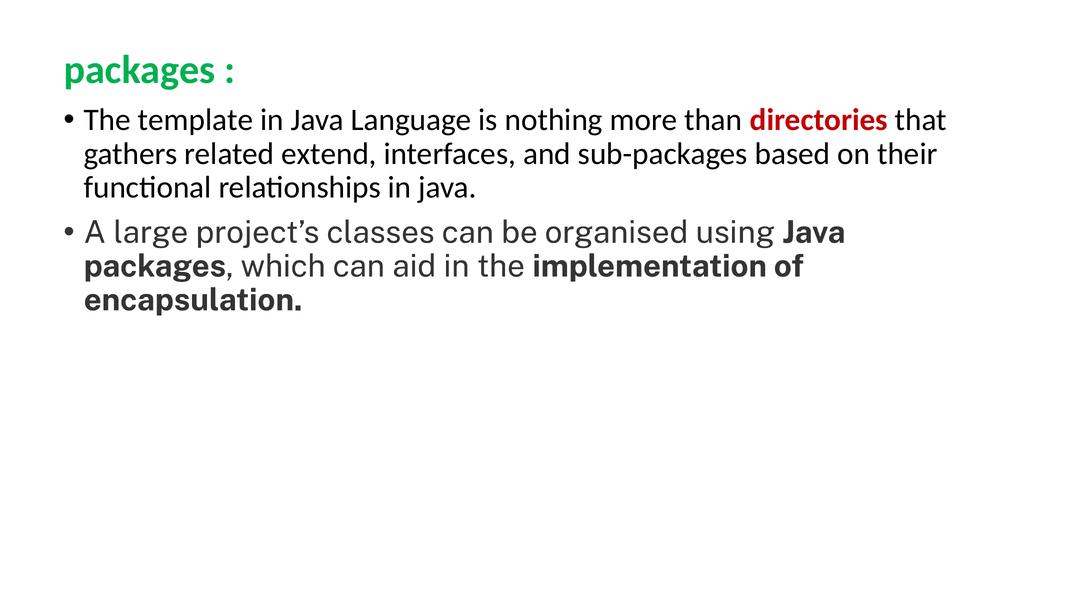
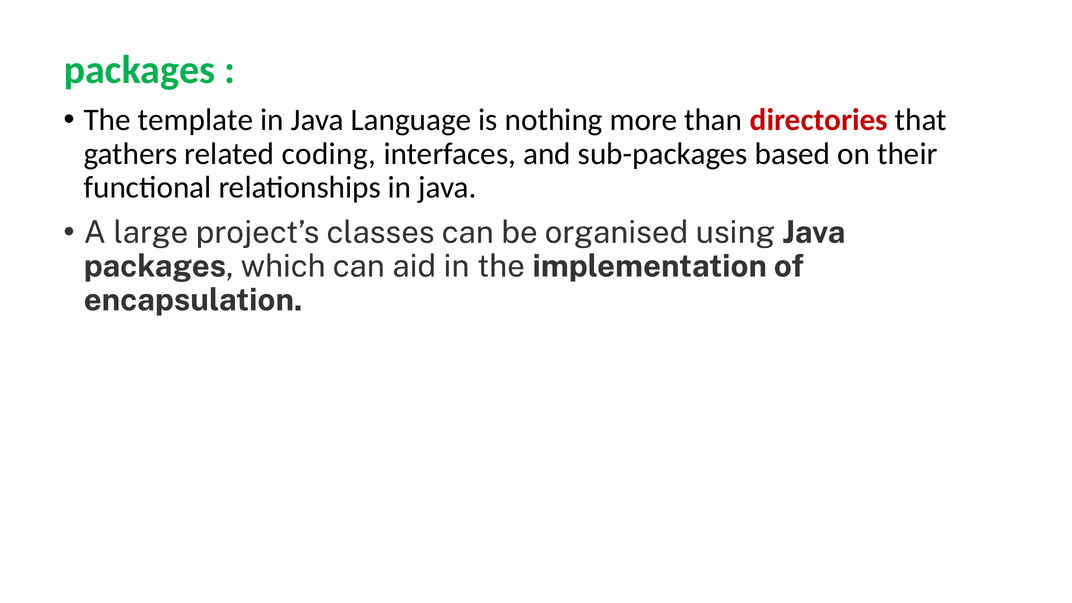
extend: extend -> coding
